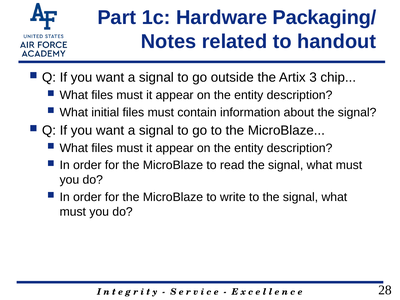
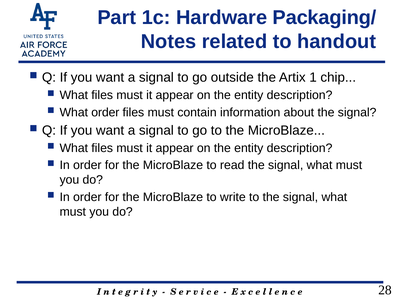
3: 3 -> 1
What initial: initial -> order
